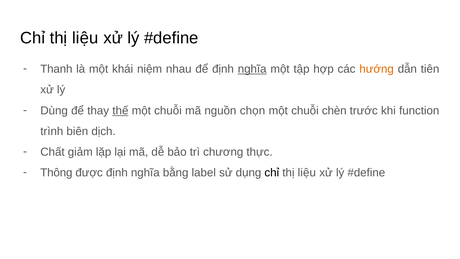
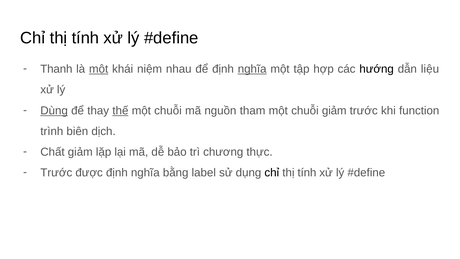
liệu at (85, 38): liệu -> tính
một at (99, 69) underline: none -> present
hướng colour: orange -> black
tiên: tiên -> liệu
Dùng underline: none -> present
chọn: chọn -> tham
chuỗi chèn: chèn -> giảm
Thông at (56, 173): Thông -> Trước
liệu at (307, 173): liệu -> tính
